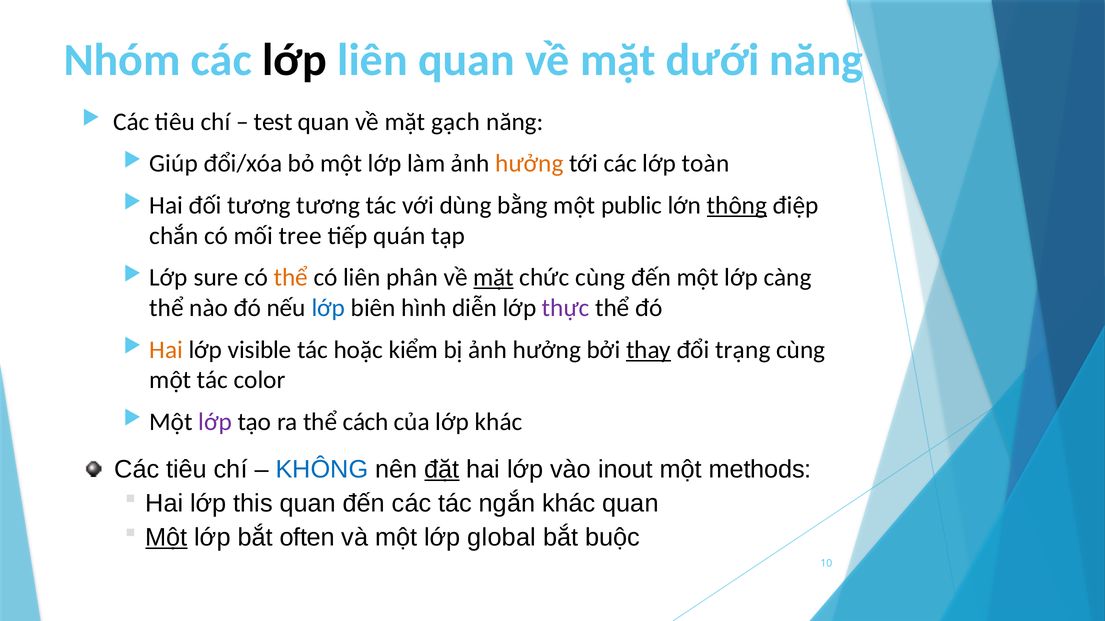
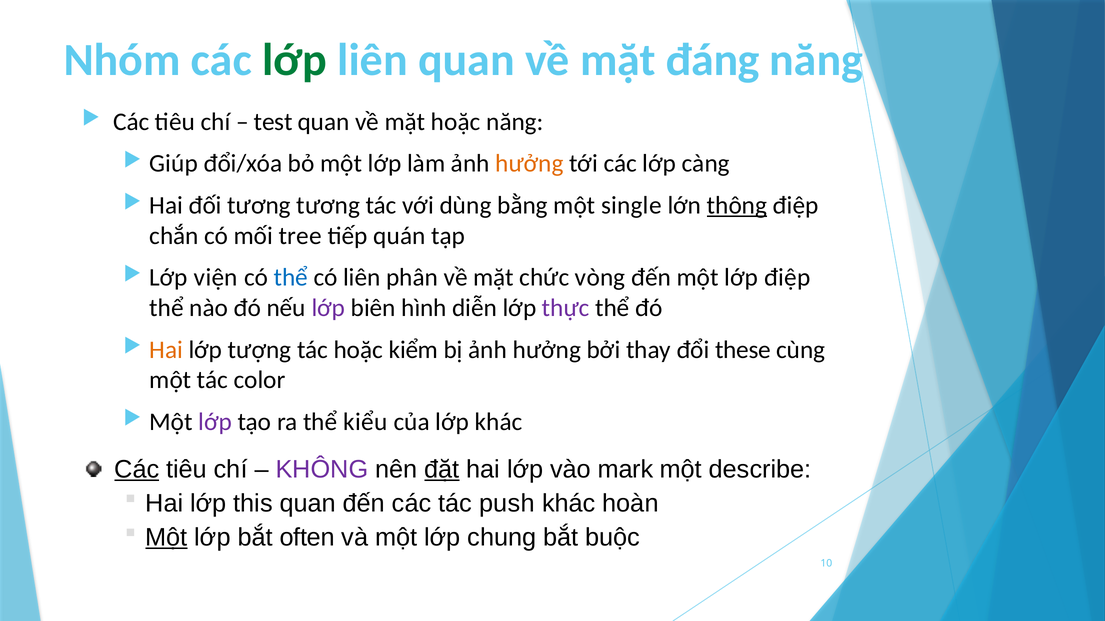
lớp at (295, 60) colour: black -> green
dưới: dưới -> đáng
mặt gạch: gạch -> hoặc
toàn: toàn -> càng
public: public -> single
sure: sure -> viện
thể at (291, 278) colour: orange -> blue
mặt at (494, 278) underline: present -> none
chức cùng: cùng -> vòng
lớp càng: càng -> điệp
lớp at (328, 308) colour: blue -> purple
visible: visible -> tượng
thay underline: present -> none
trạng: trạng -> these
cách: cách -> kiểu
Các at (137, 470) underline: none -> present
KHÔNG colour: blue -> purple
inout: inout -> mark
methods: methods -> describe
ngắn: ngắn -> push
khác quan: quan -> hoàn
global: global -> chung
